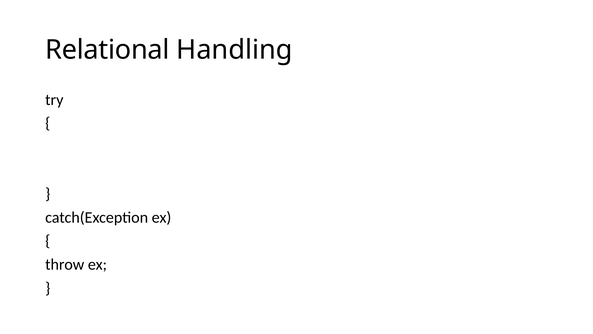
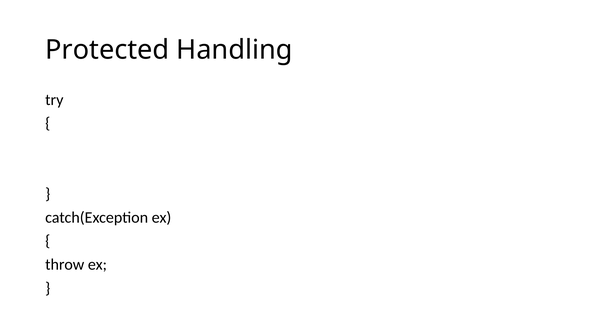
Relational: Relational -> Protected
